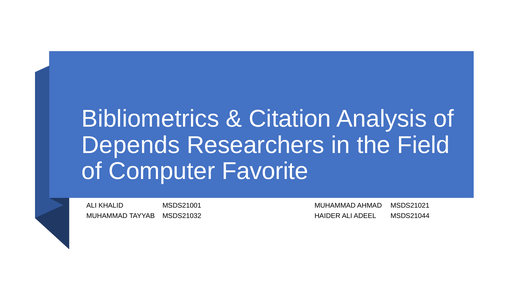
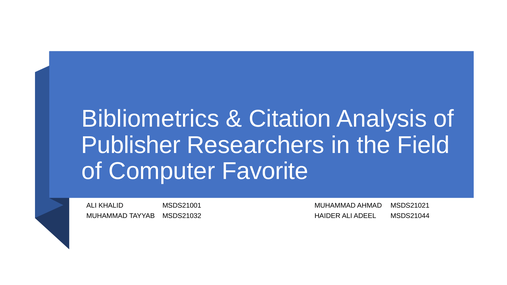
Depends: Depends -> Publisher
